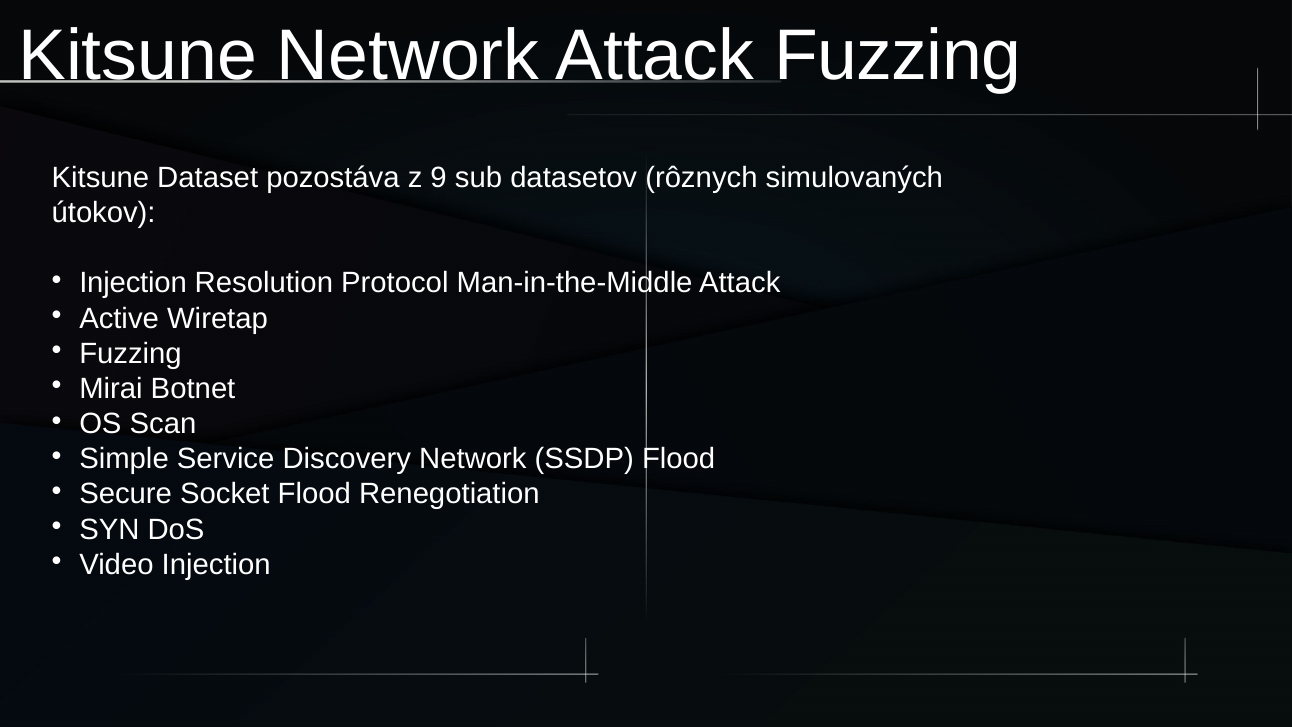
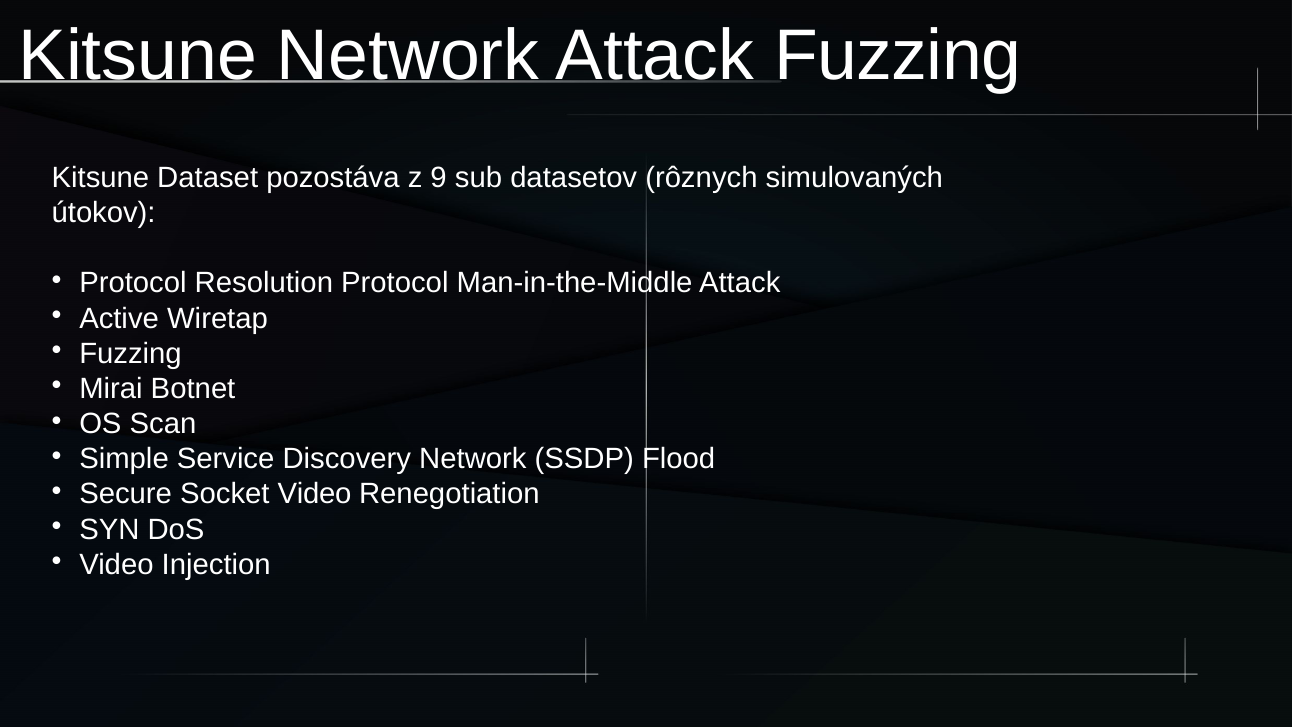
Injection at (133, 283): Injection -> Protocol
Socket Flood: Flood -> Video
